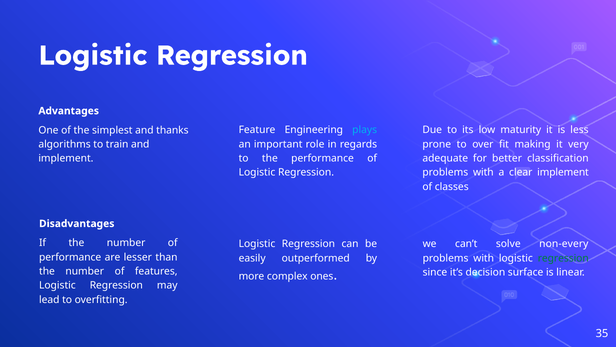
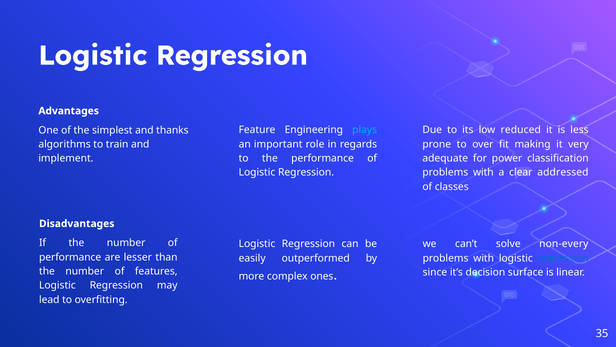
maturity: maturity -> reduced
better: better -> power
clear implement: implement -> addressed
regression at (563, 258) colour: green -> blue
